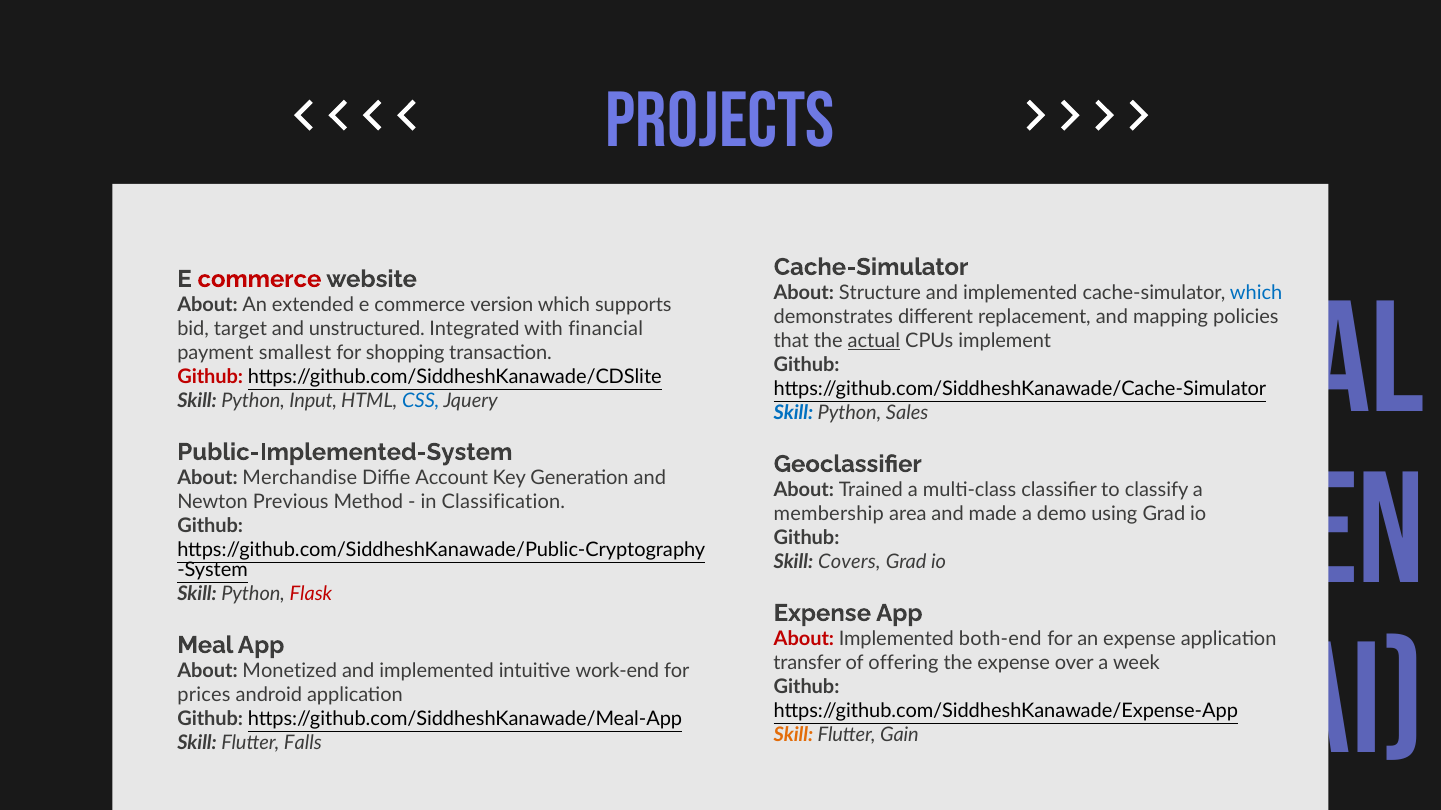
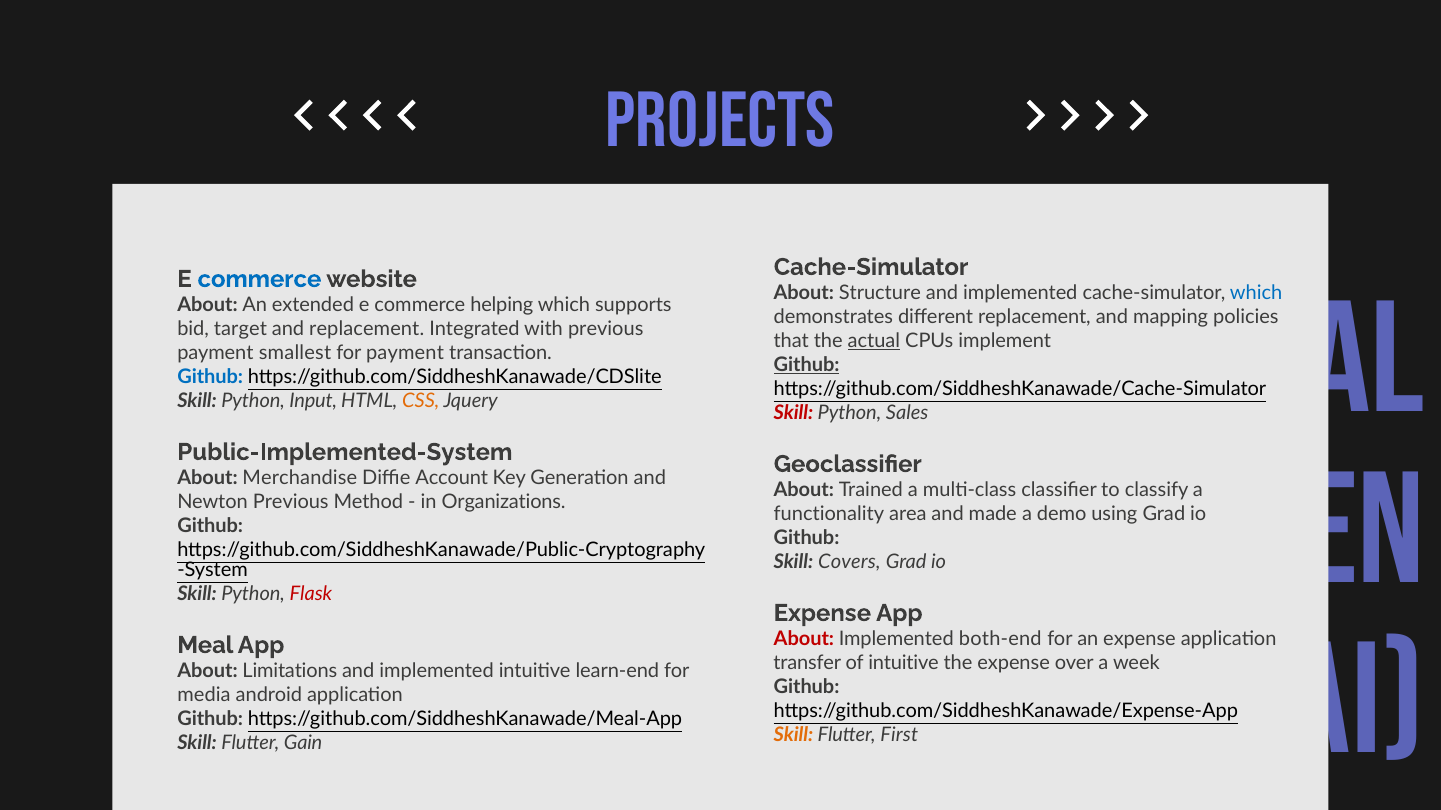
commerce at (259, 279) colour: red -> blue
version: version -> helping
and unstructured: unstructured -> replacement
with financial: financial -> previous
for shopping: shopping -> payment
Github at (807, 365) underline: none -> present
Github at (210, 378) colour: red -> blue
CSS colour: blue -> orange
Skill at (794, 414) colour: blue -> red
Classification: Classification -> Organizations
membership: membership -> functionality
of offering: offering -> intuitive
Monetized: Monetized -> Limitations
work-end: work-end -> learn-end
prices: prices -> media
Gain: Gain -> First
Falls: Falls -> Gain
